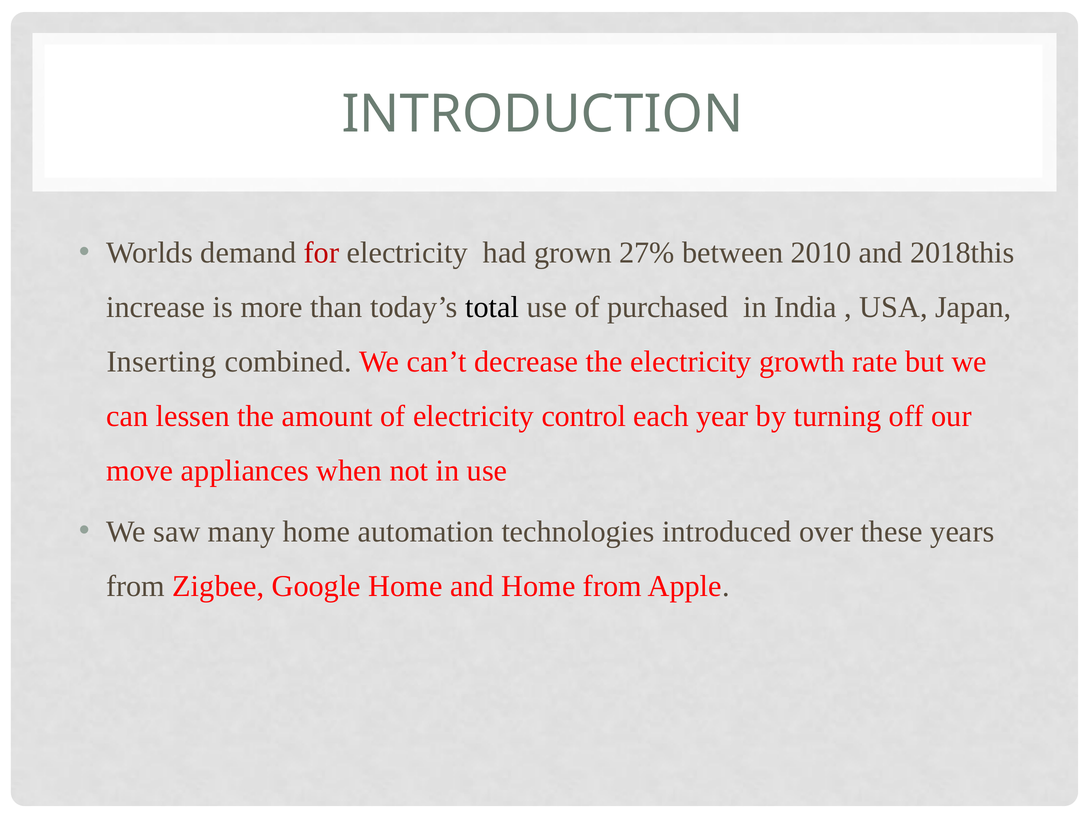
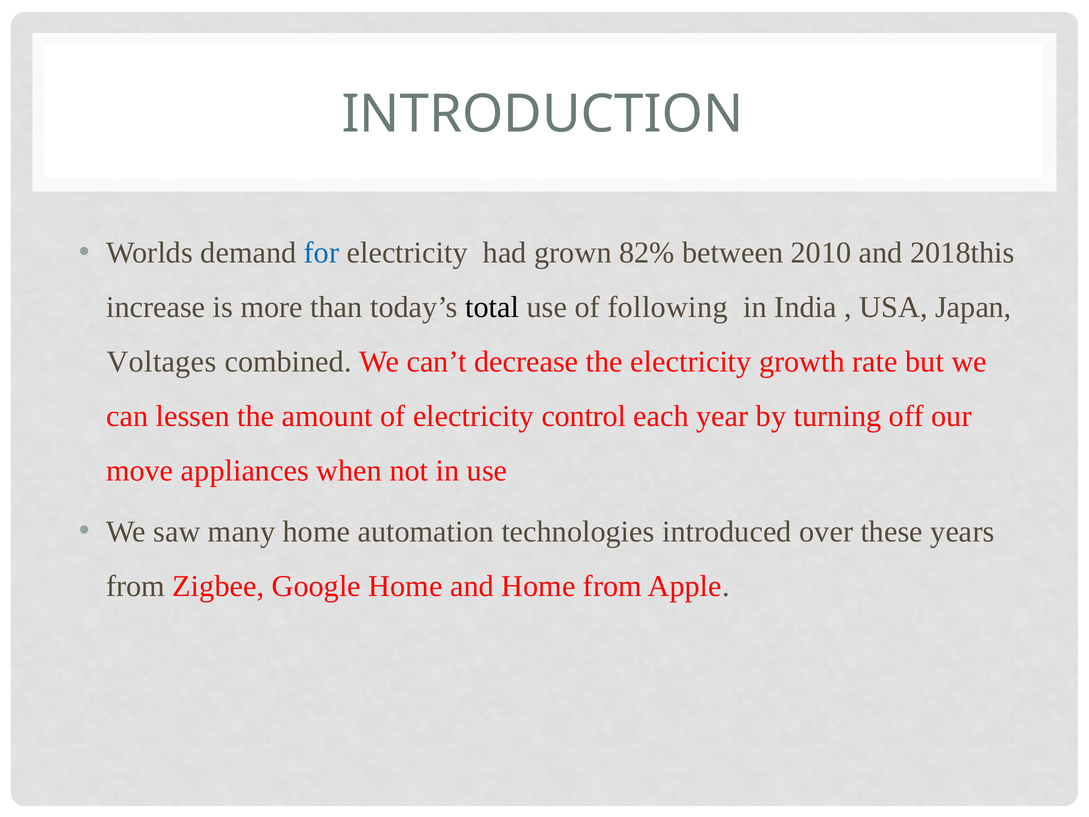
for colour: red -> blue
27%: 27% -> 82%
purchased: purchased -> following
Inserting: Inserting -> Voltages
